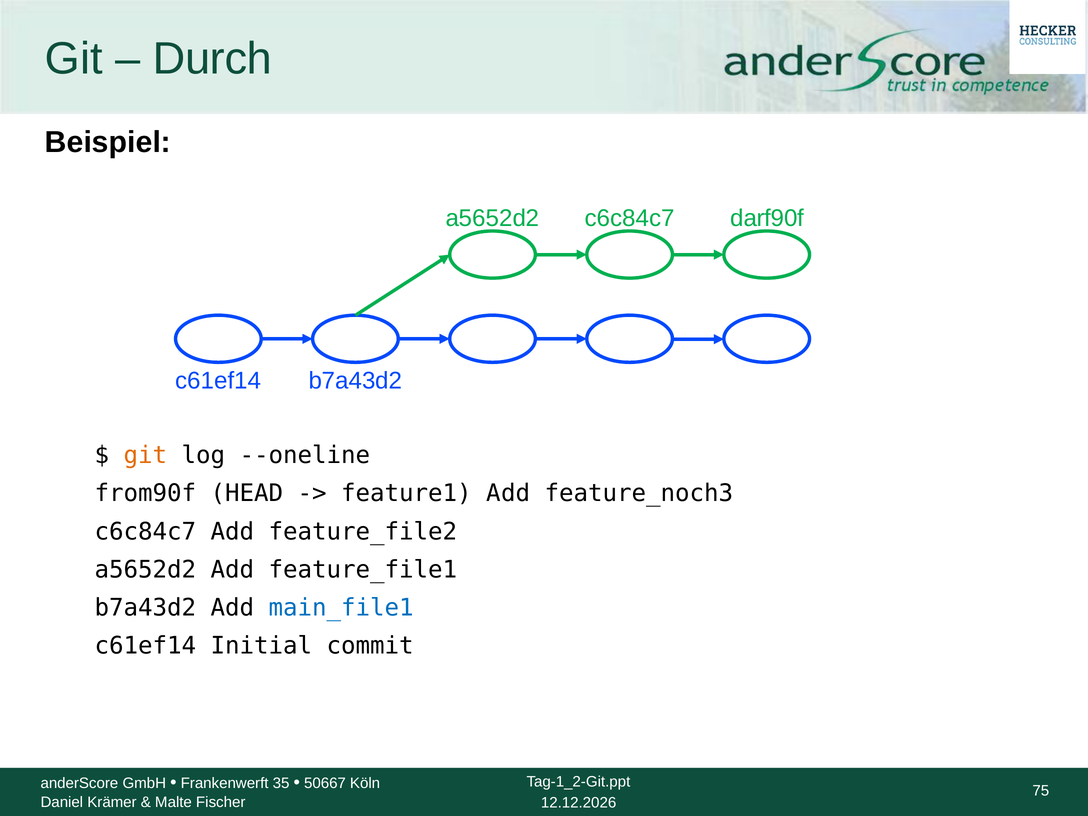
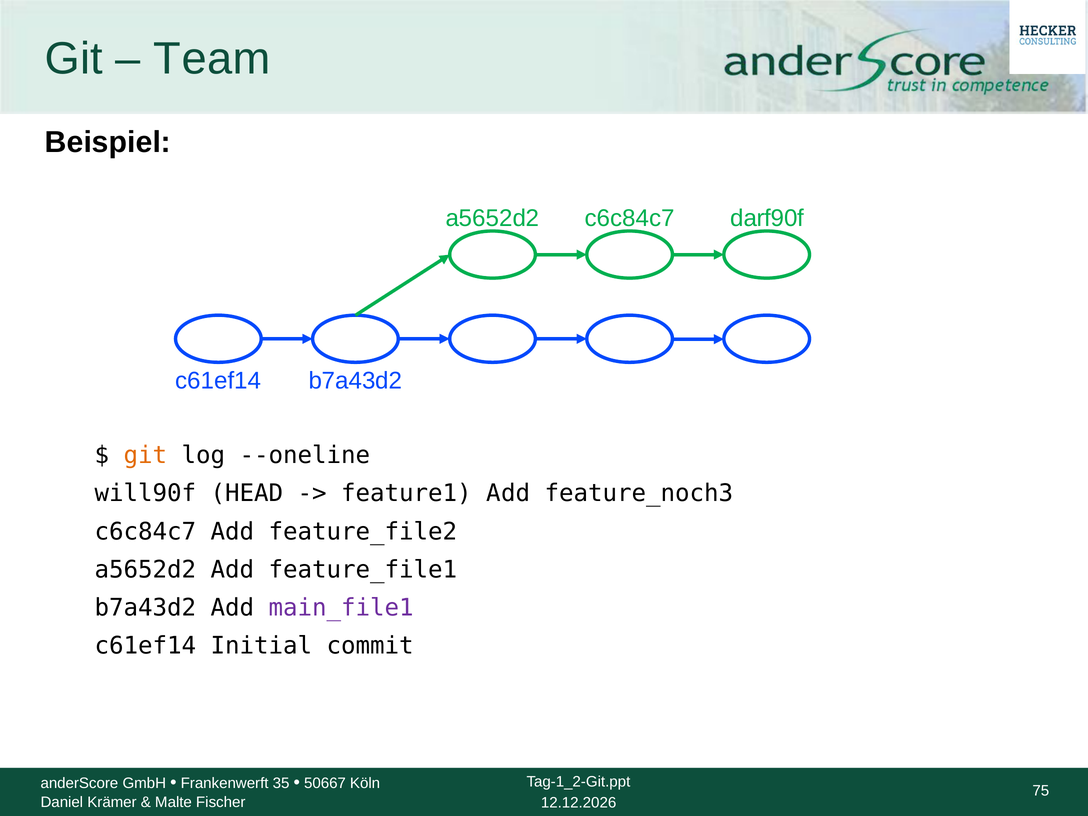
Durch: Durch -> Team
from90f: from90f -> will90f
main_file1 colour: blue -> purple
